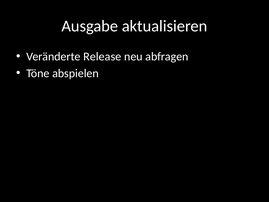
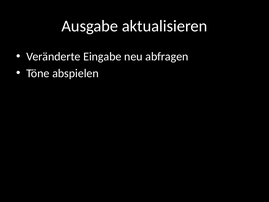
Release: Release -> Eingabe
